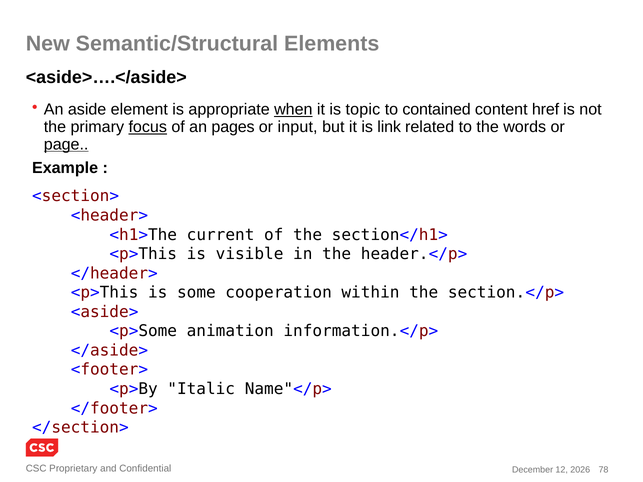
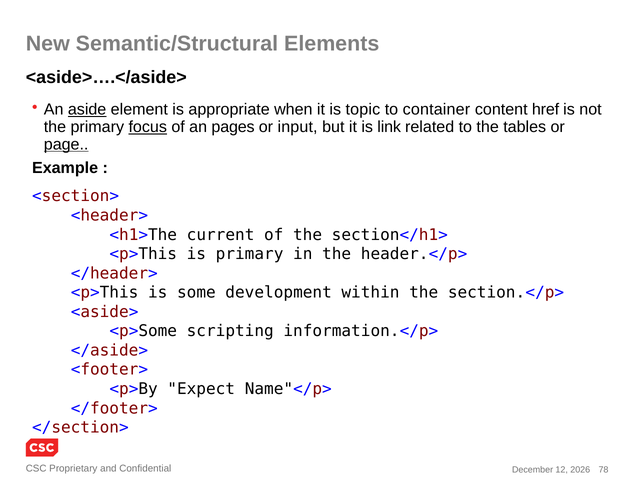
aside underline: none -> present
when underline: present -> none
contained: contained -> container
words: words -> tables
is visible: visible -> primary
cooperation: cooperation -> development
animation: animation -> scripting
Italic: Italic -> Expect
